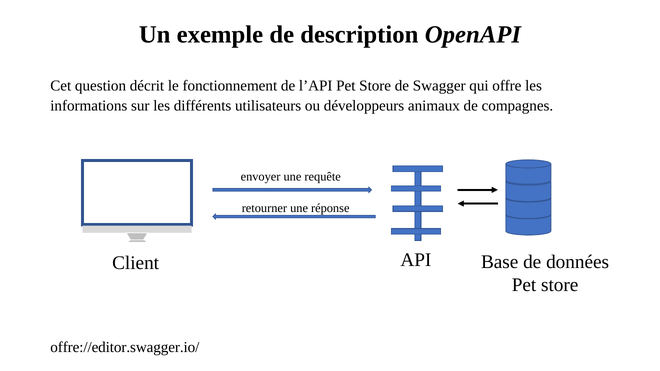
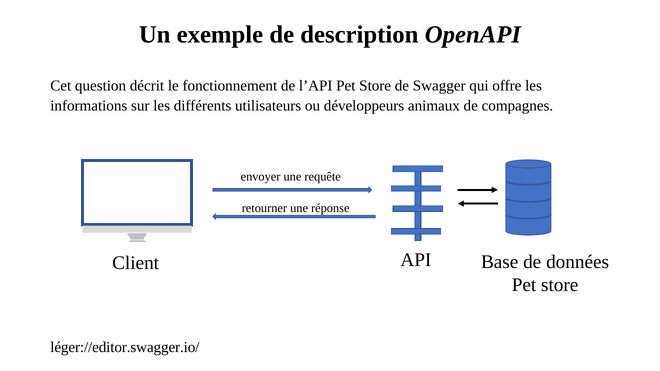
offre://editor.swagger.io/: offre://editor.swagger.io/ -> léger://editor.swagger.io/
